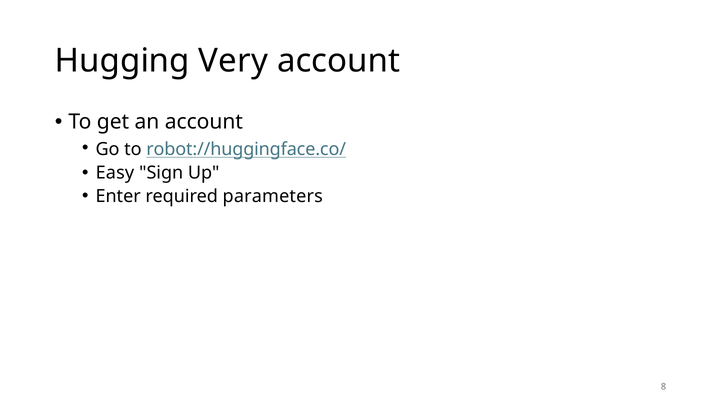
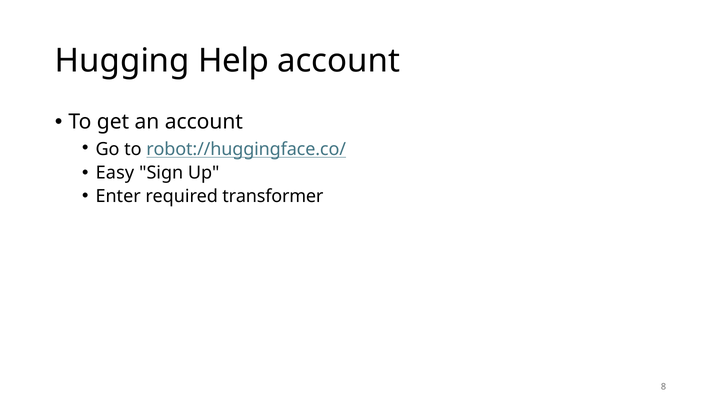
Very: Very -> Help
parameters: parameters -> transformer
